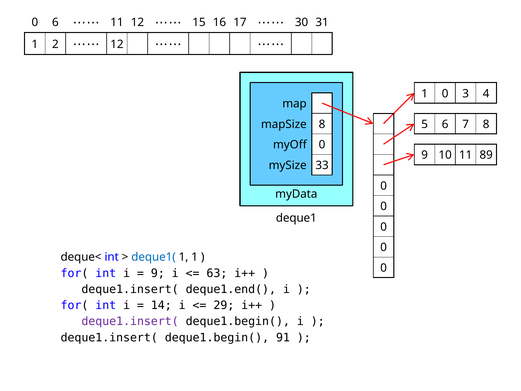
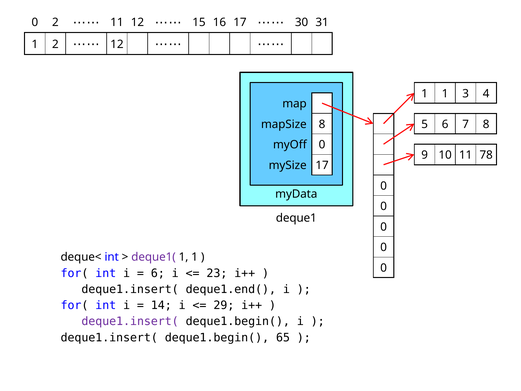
0 6: 6 -> 2
0 at (445, 93): 0 -> 1
89: 89 -> 78
mySize 33: 33 -> 17
deque1( colour: blue -> purple
9 at (158, 273): 9 -> 6
63: 63 -> 23
91: 91 -> 65
